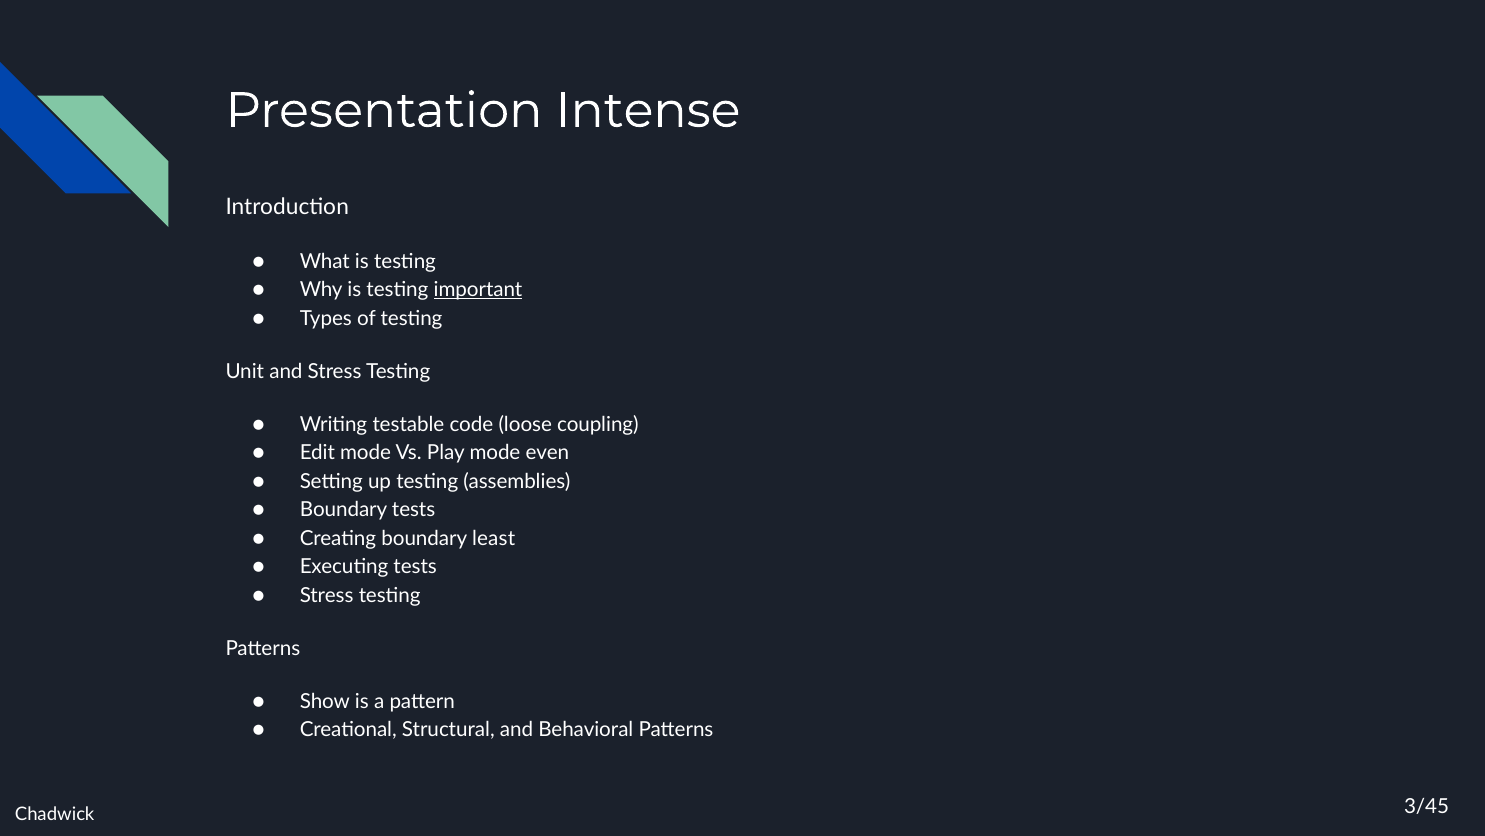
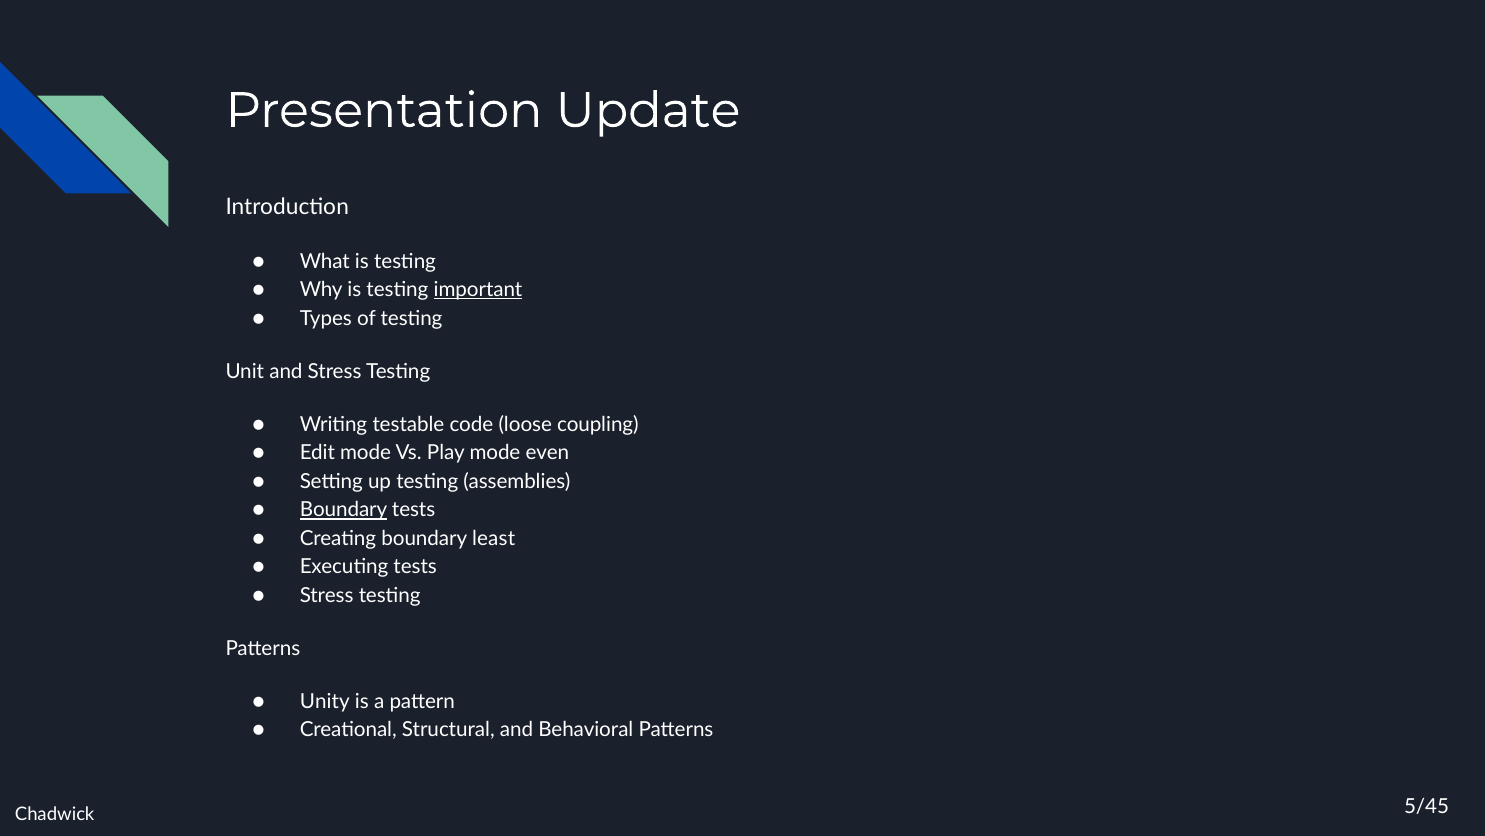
Intense: Intense -> Update
Boundary at (344, 510) underline: none -> present
Show: Show -> Unity
3/45: 3/45 -> 5/45
